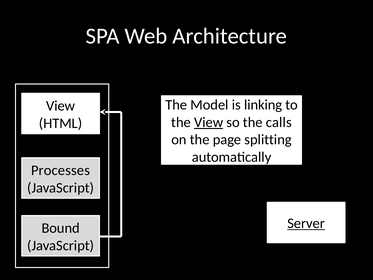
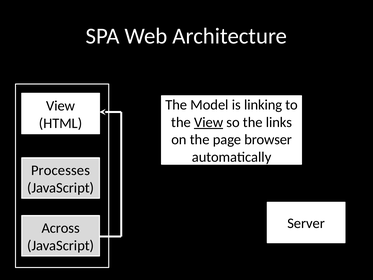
calls: calls -> links
splitting: splitting -> browser
Server underline: present -> none
Bound: Bound -> Across
